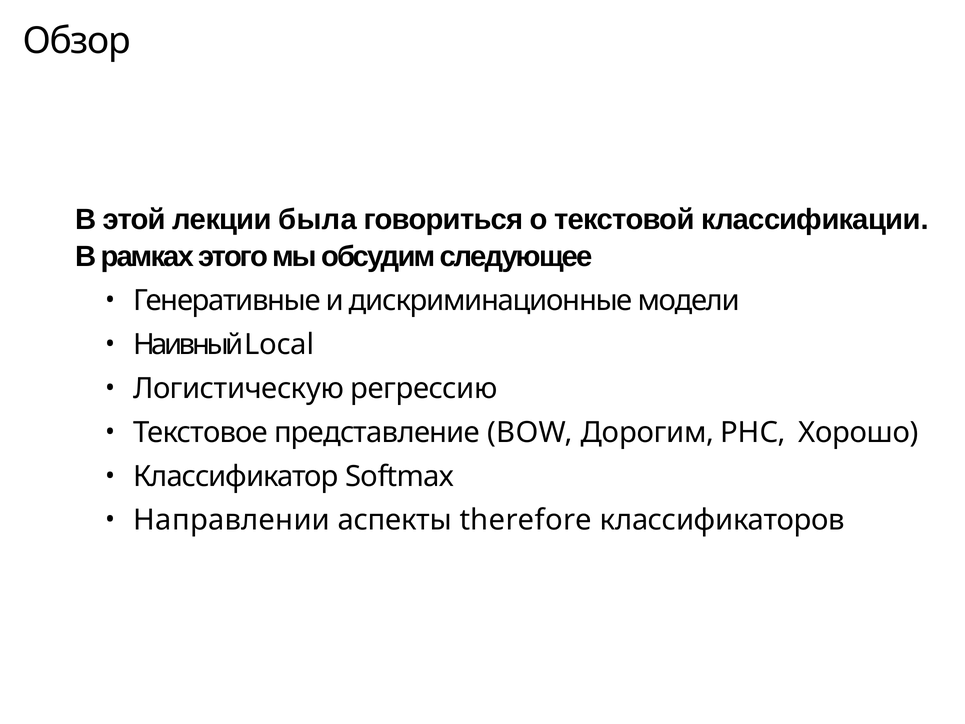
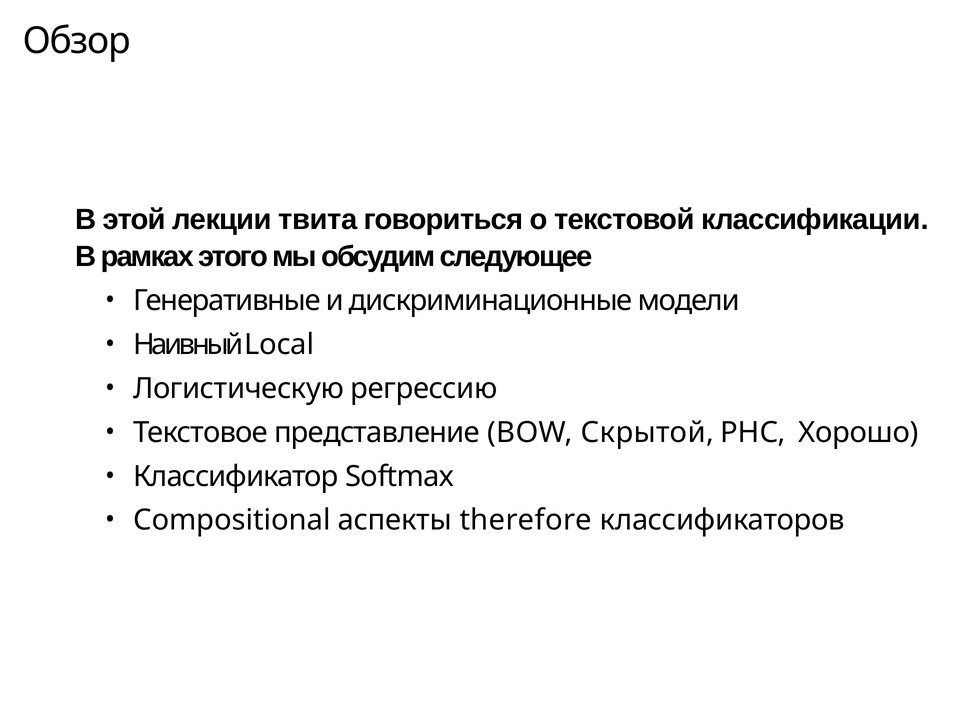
была: была -> твита
Дорогим: Дорогим -> Скрытой
Направлении: Направлении -> Compositional
